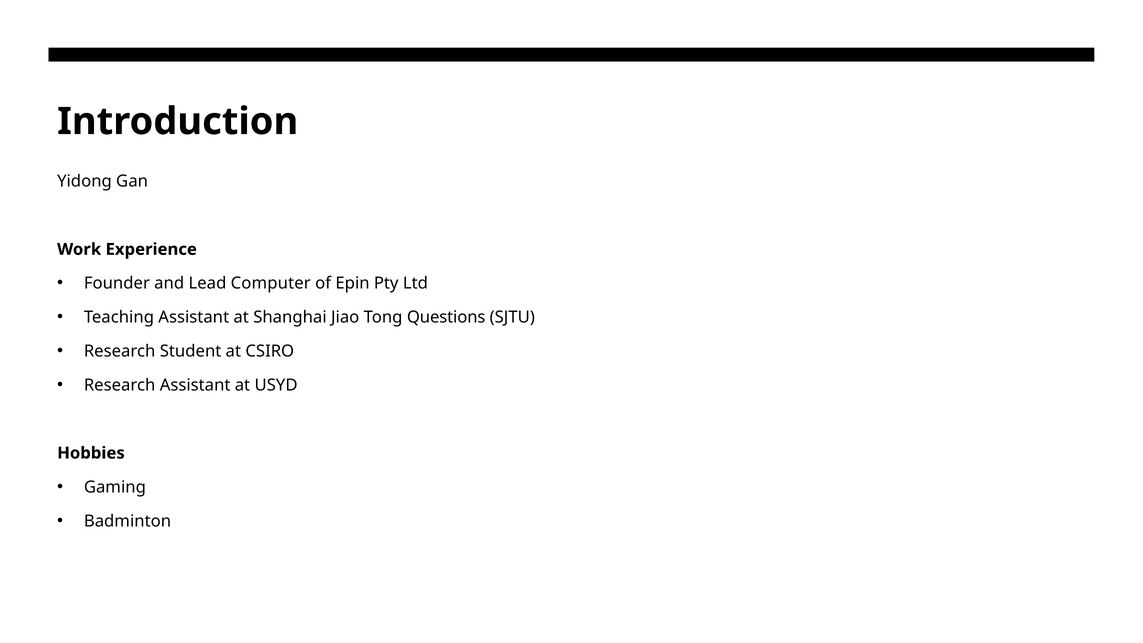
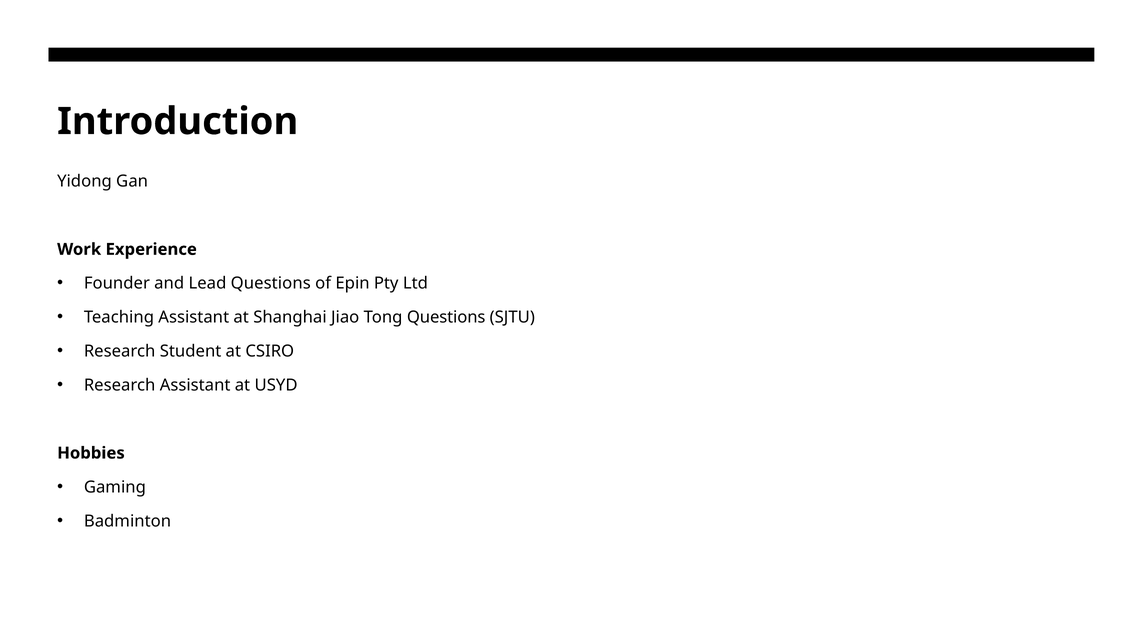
Lead Computer: Computer -> Questions
